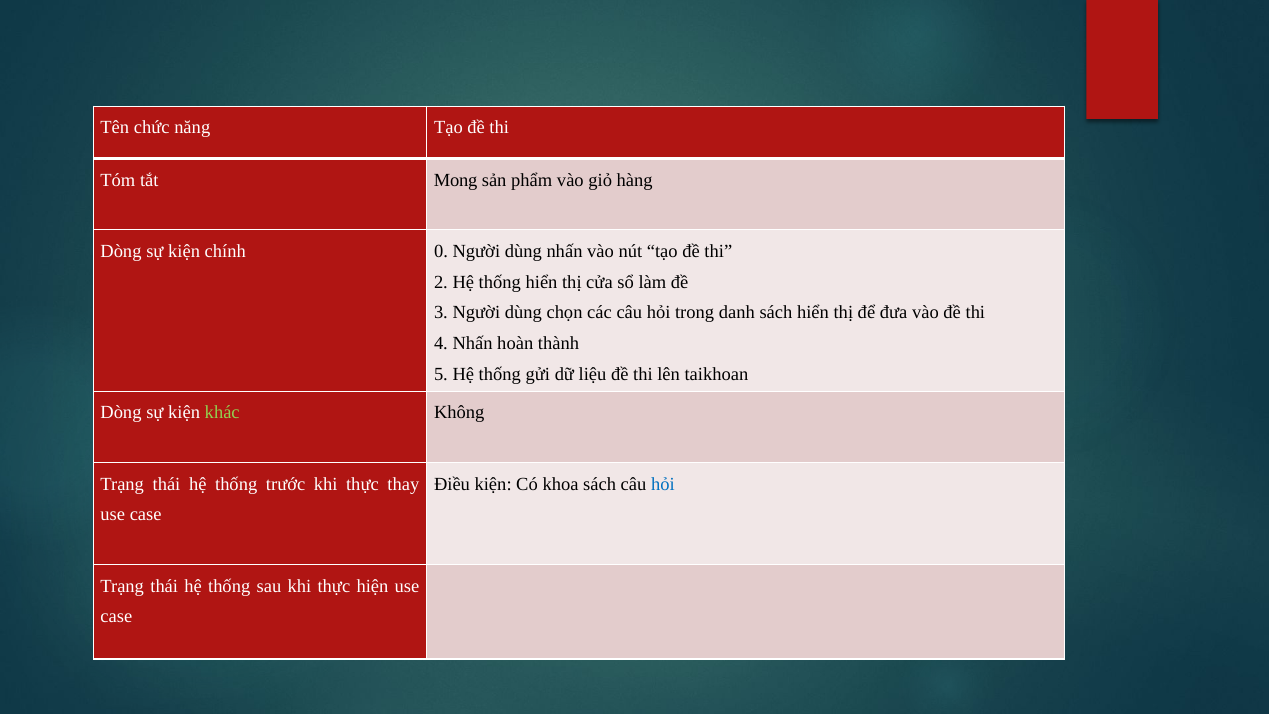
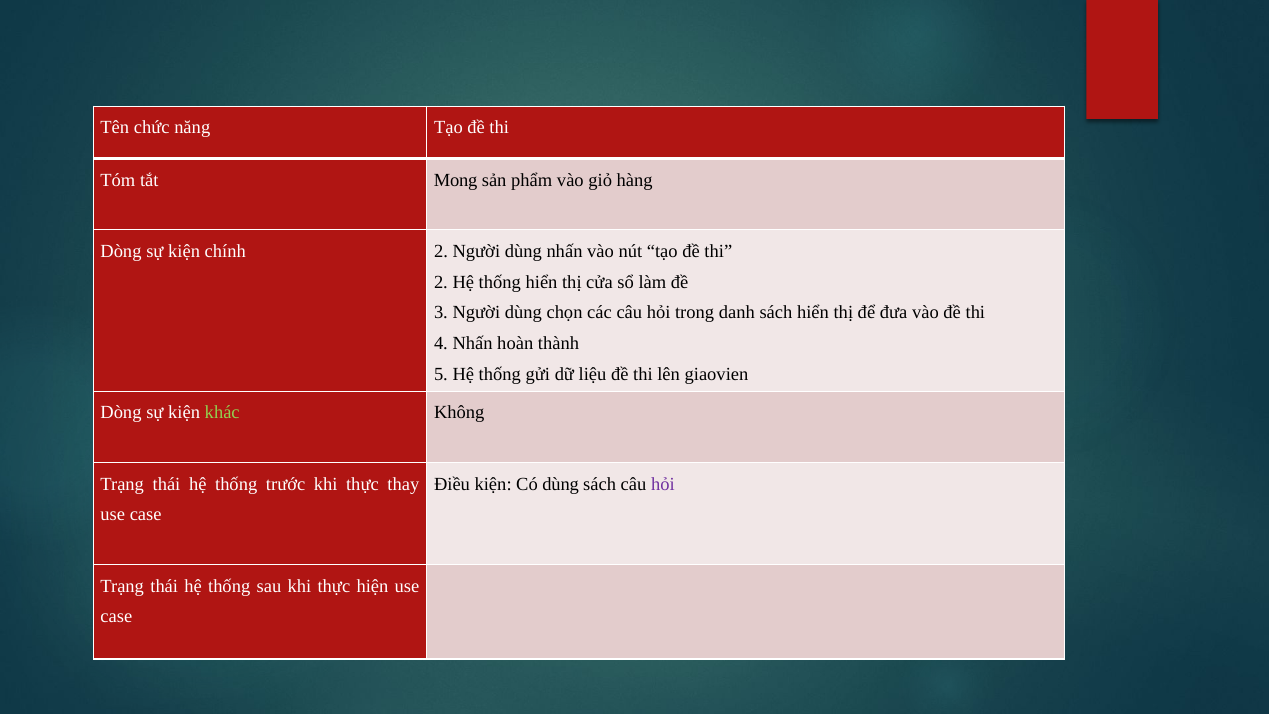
chính 0: 0 -> 2
taikhoan: taikhoan -> giaovien
Có khoa: khoa -> dùng
hỏi at (663, 484) colour: blue -> purple
